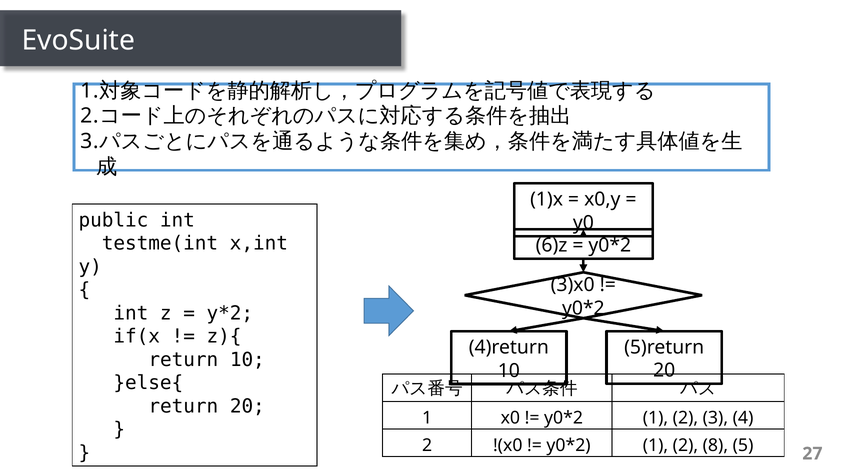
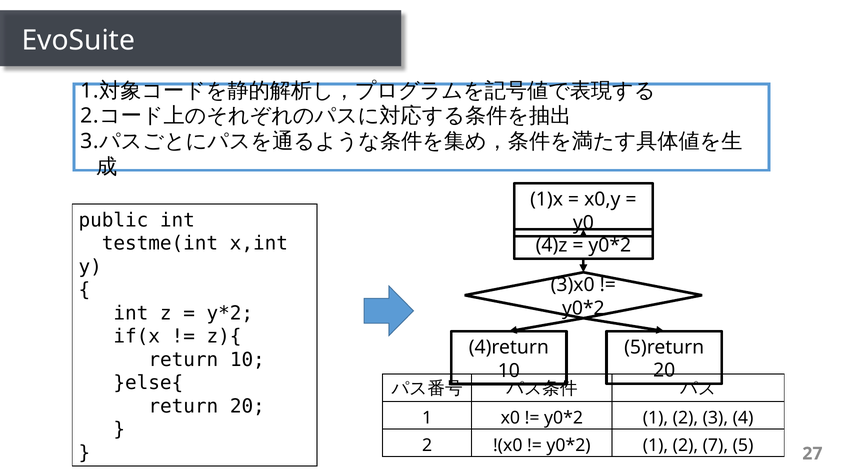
6)z: 6)z -> 4)z
8: 8 -> 7
